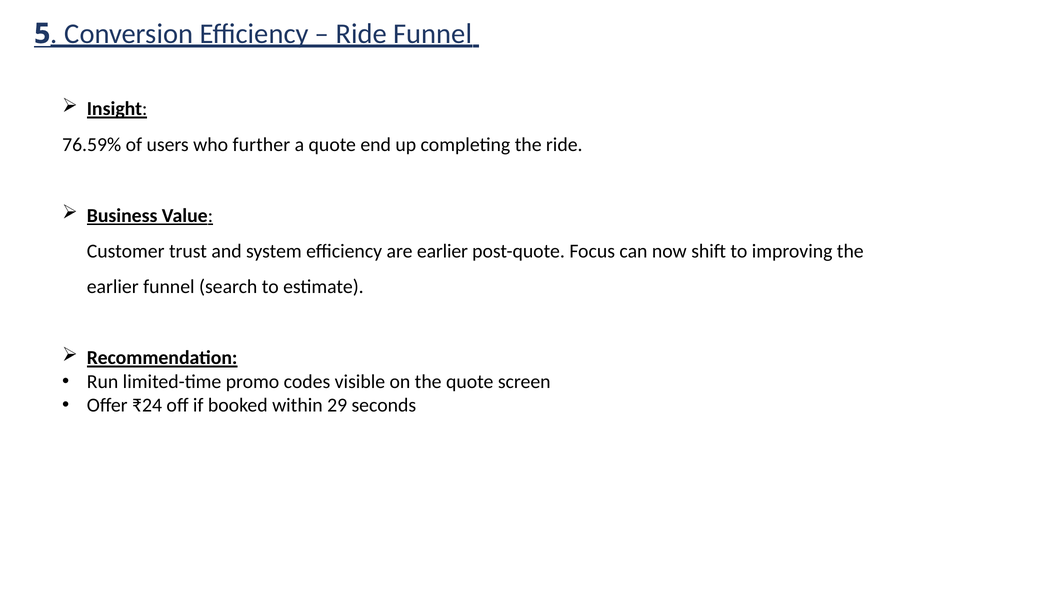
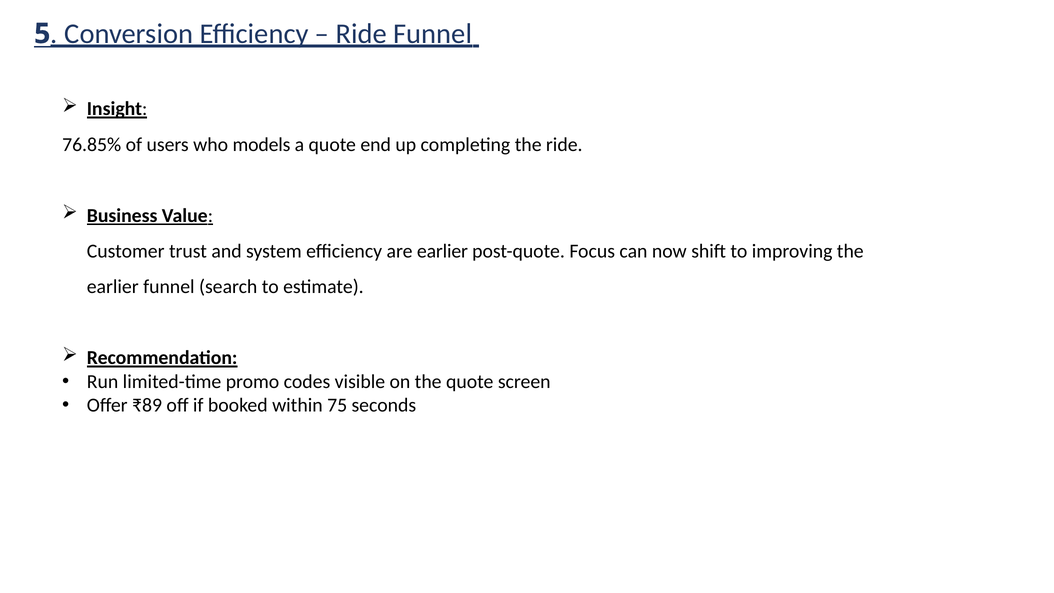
76.59%: 76.59% -> 76.85%
further: further -> models
₹24: ₹24 -> ₹89
29: 29 -> 75
